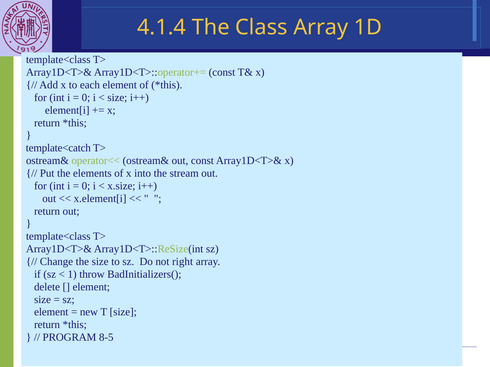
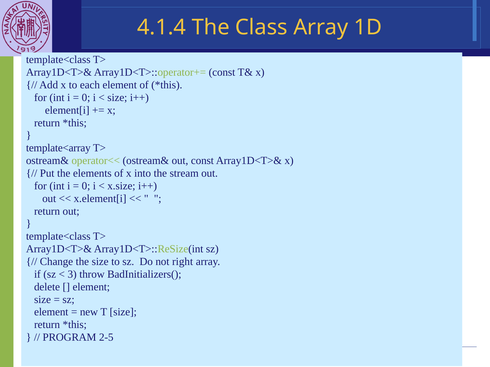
template<catch: template<catch -> template<array
1: 1 -> 3
8-5: 8-5 -> 2-5
